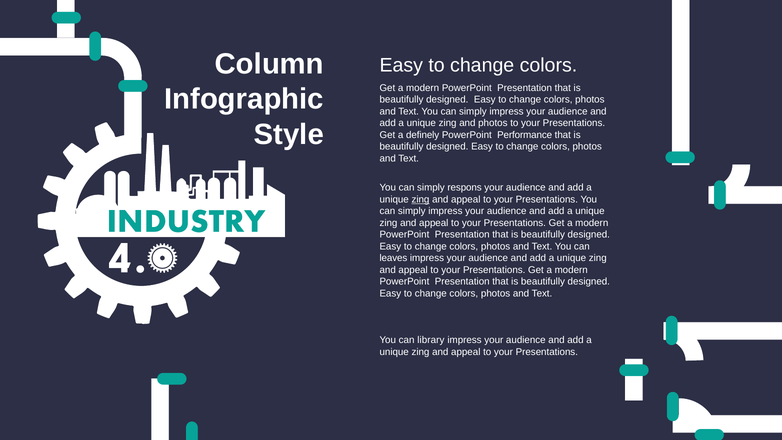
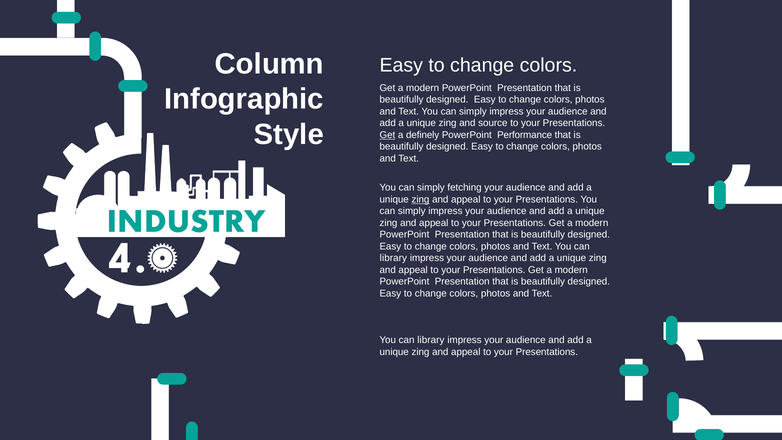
and photos: photos -> source
Get at (387, 135) underline: none -> present
respons: respons -> fetching
leaves at (393, 258): leaves -> library
